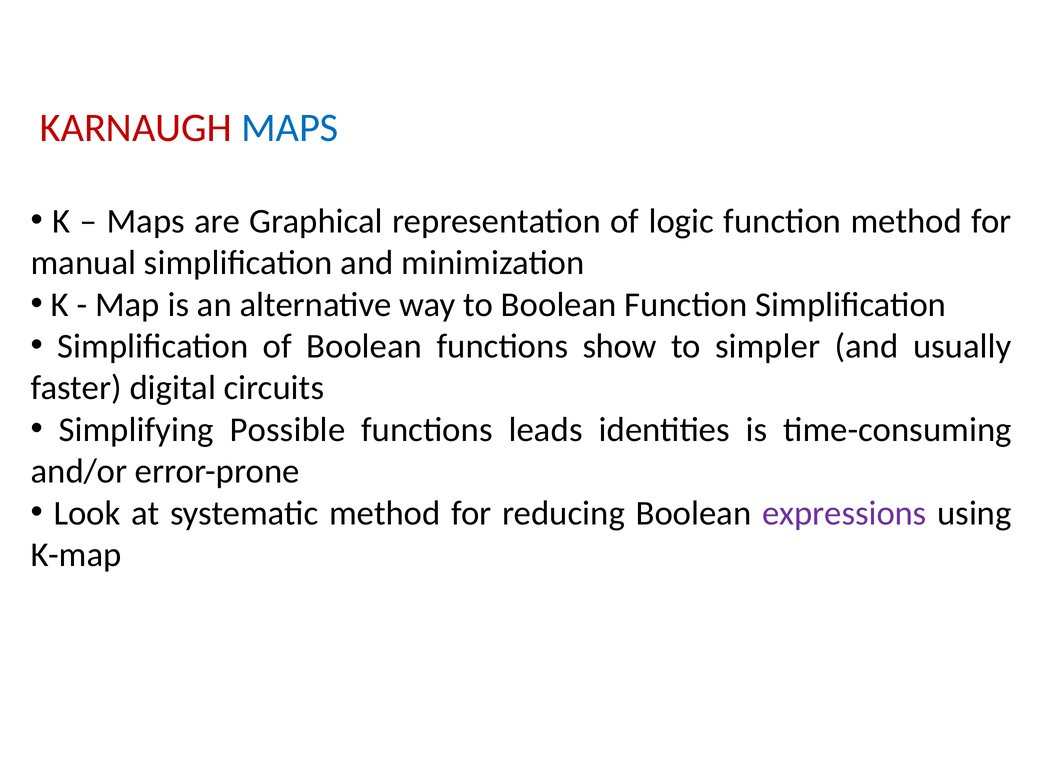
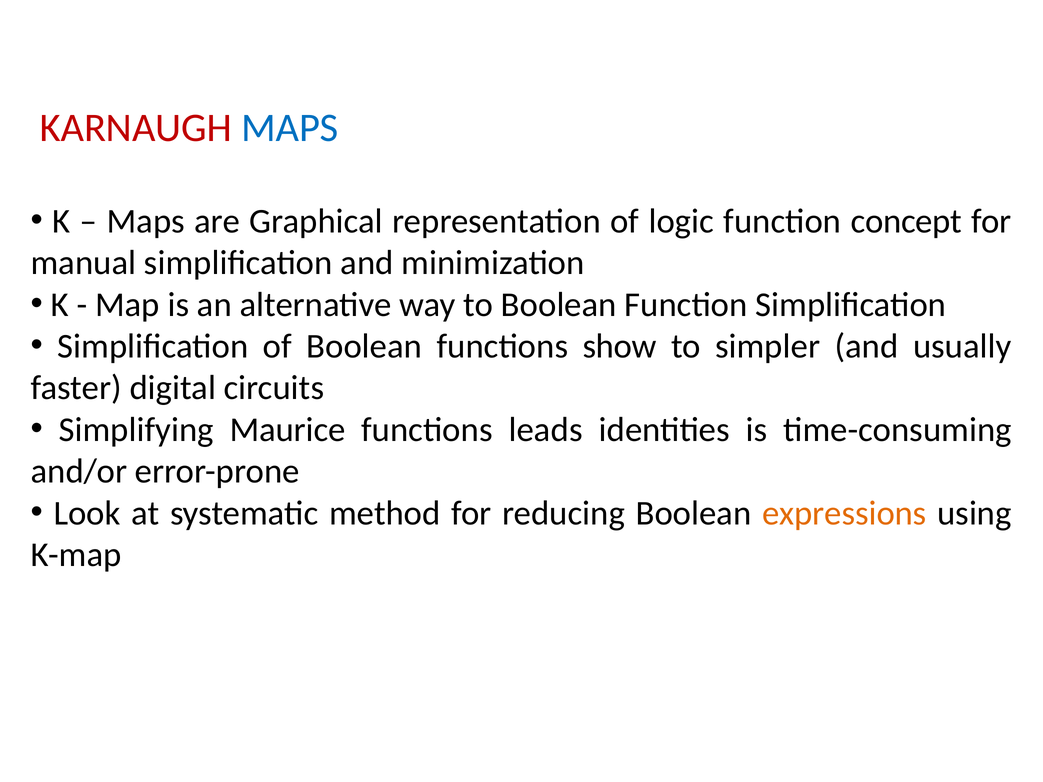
function method: method -> concept
Possible: Possible -> Maurice
expressions colour: purple -> orange
